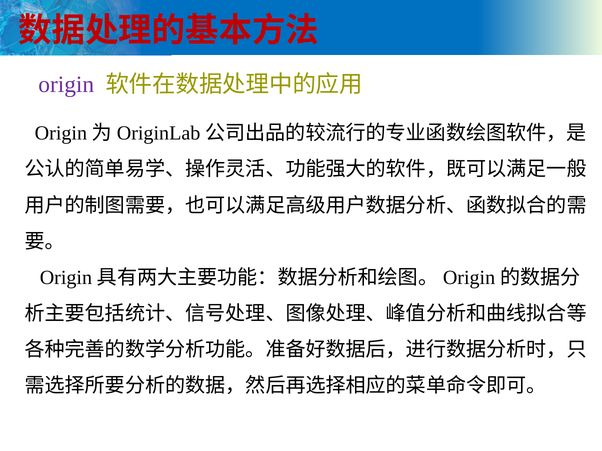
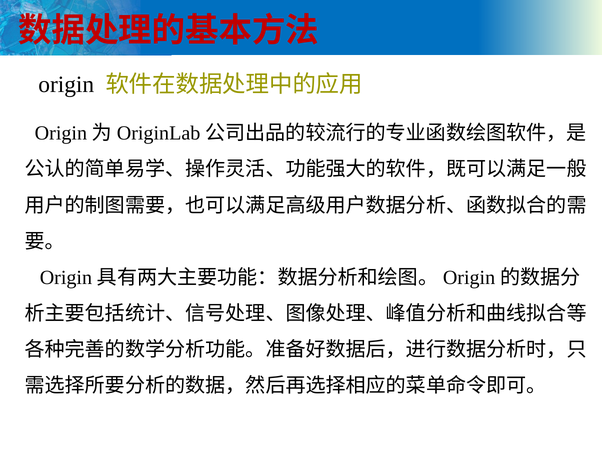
origin colour: purple -> black
